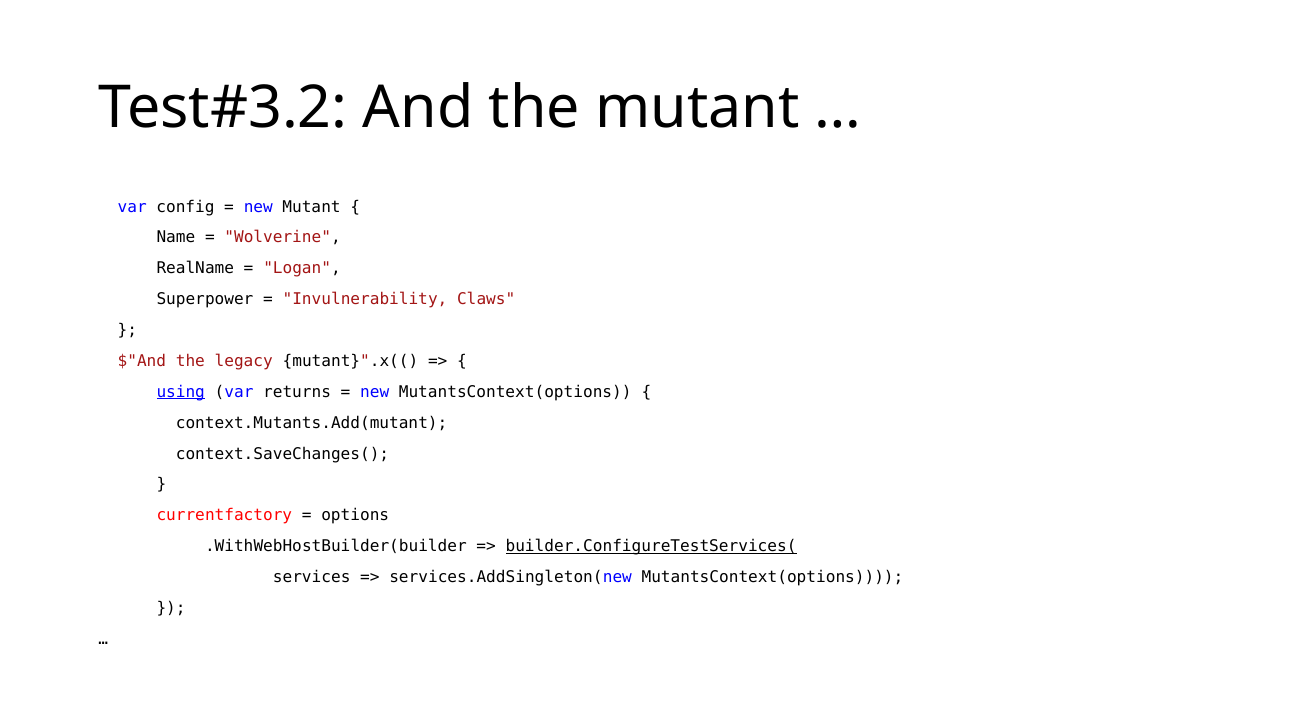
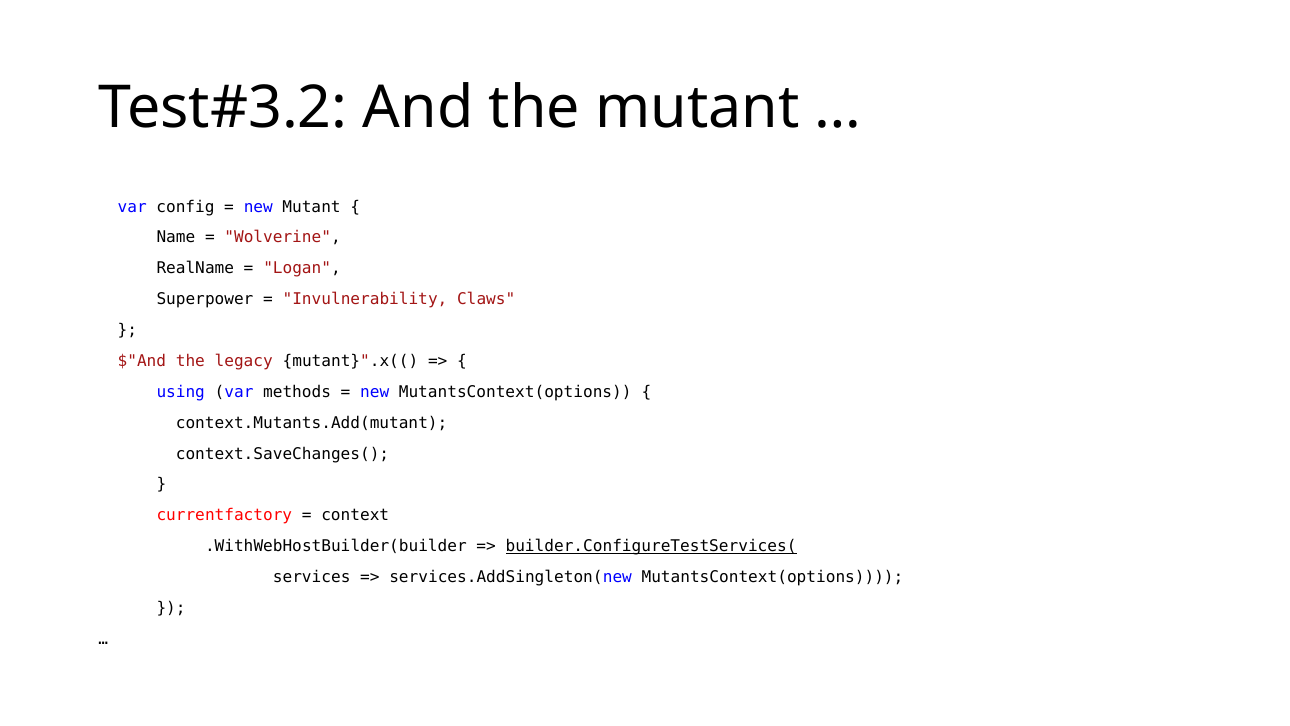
using underline: present -> none
returns: returns -> methods
options: options -> context
